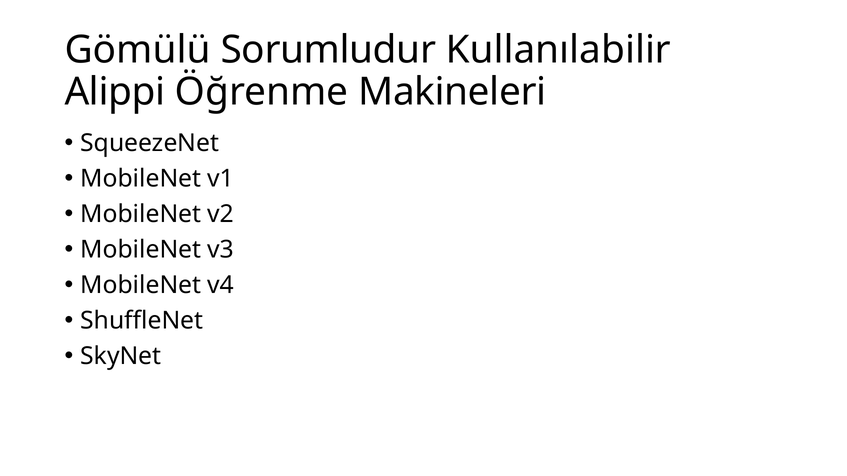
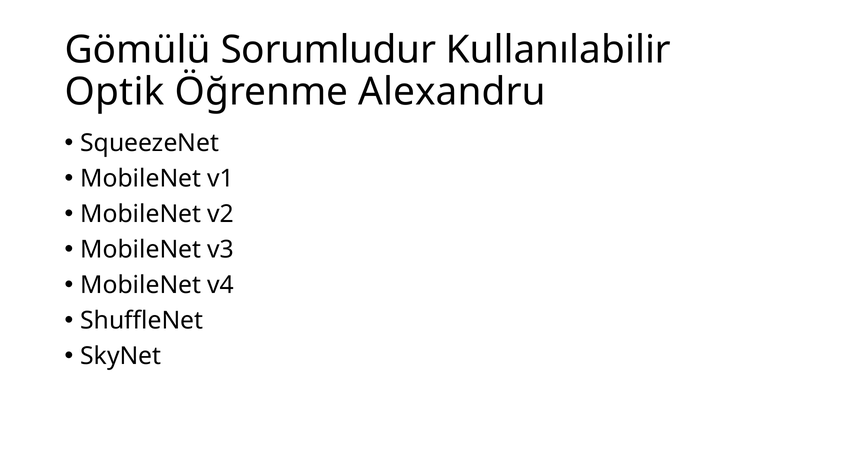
Alippi: Alippi -> Optik
Makineleri: Makineleri -> Alexandru
